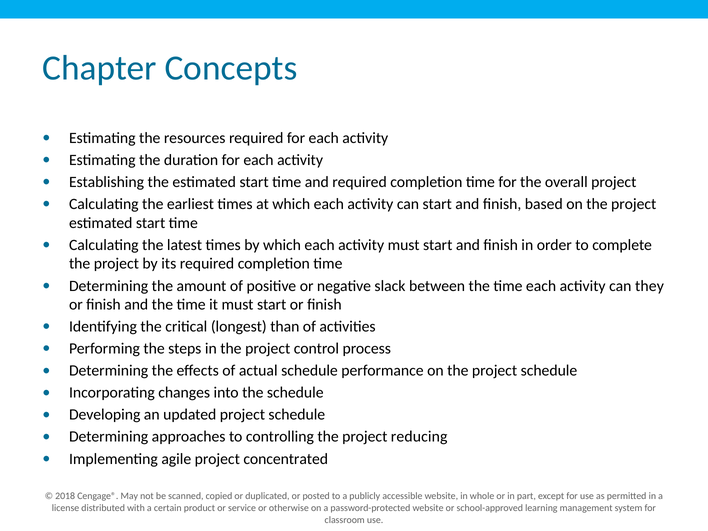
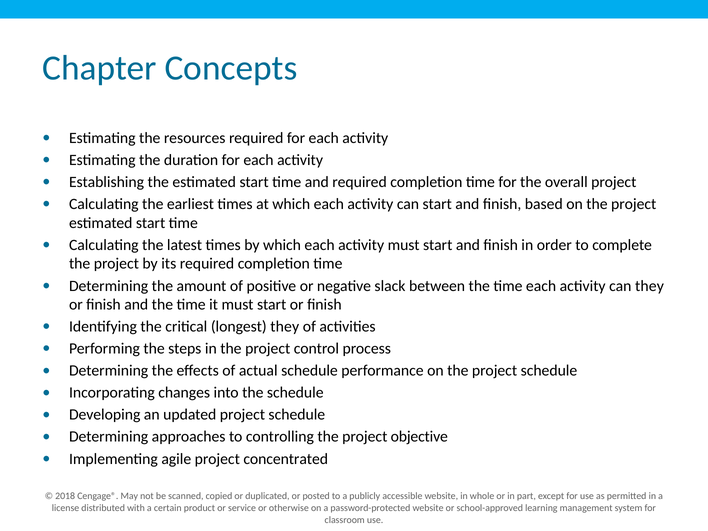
longest than: than -> they
reducing: reducing -> objective
